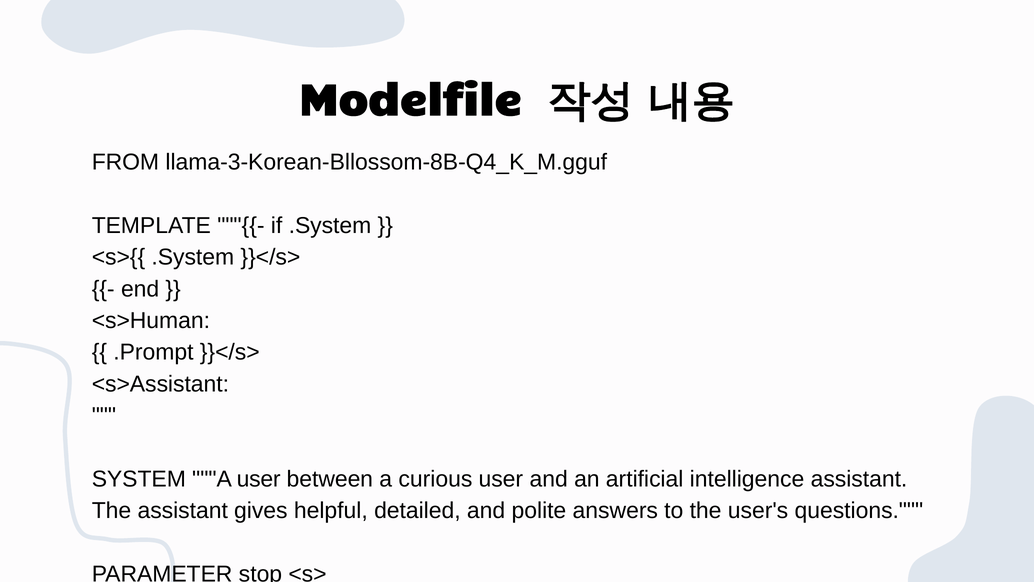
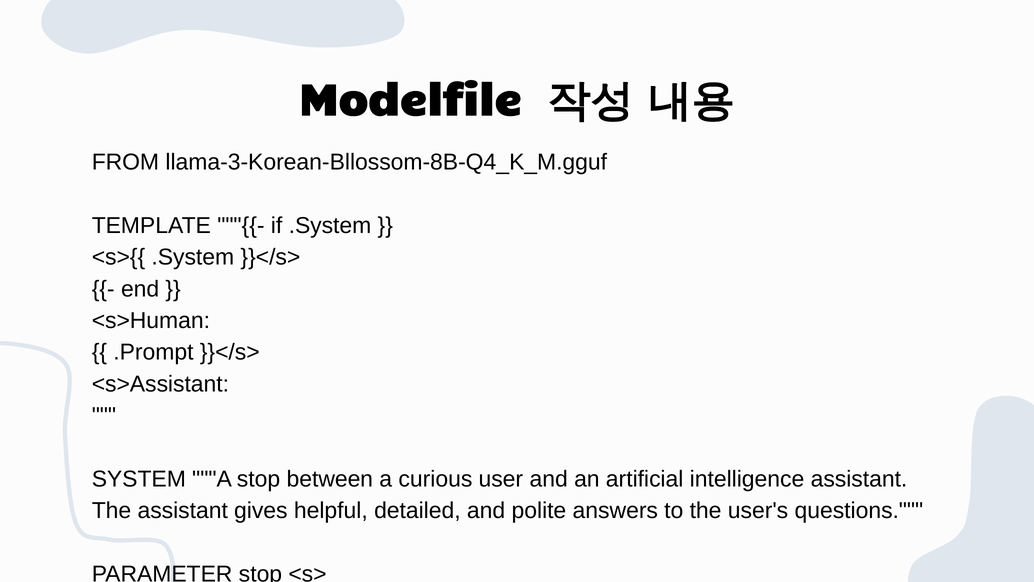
A user: user -> stop
